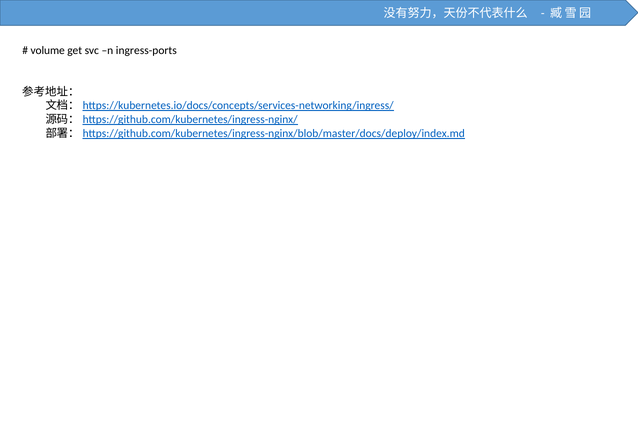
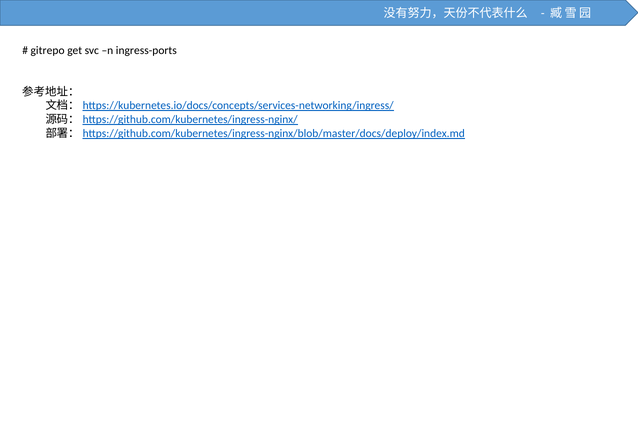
volume: volume -> gitrepo
